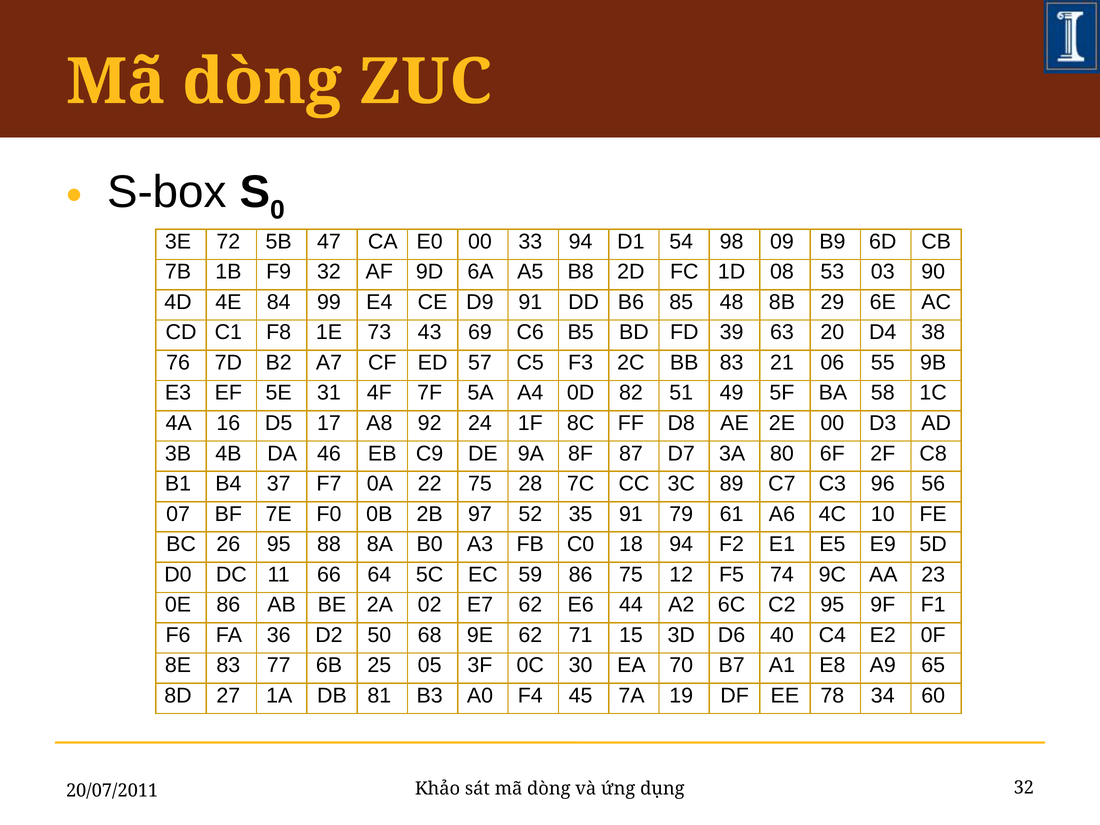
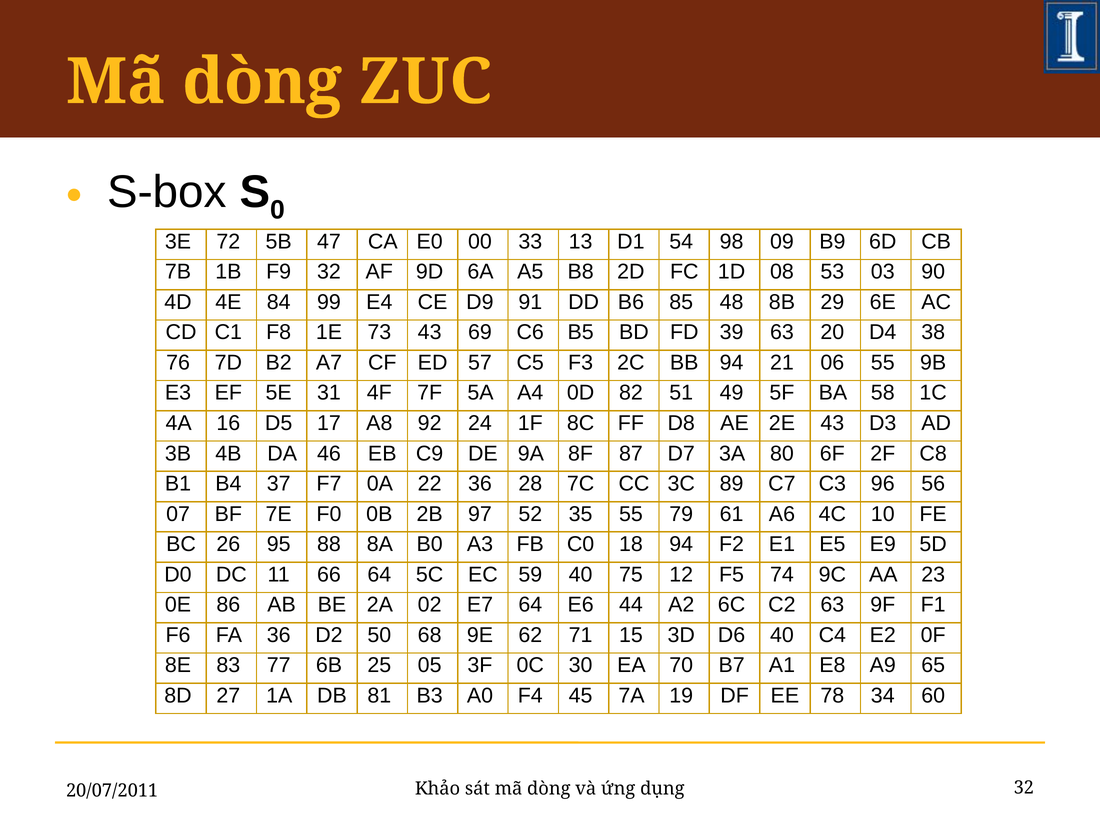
33 94: 94 -> 13
BB 83: 83 -> 94
2E 00: 00 -> 43
22 75: 75 -> 36
35 91: 91 -> 55
59 86: 86 -> 40
E7 62: 62 -> 64
C2 95: 95 -> 63
